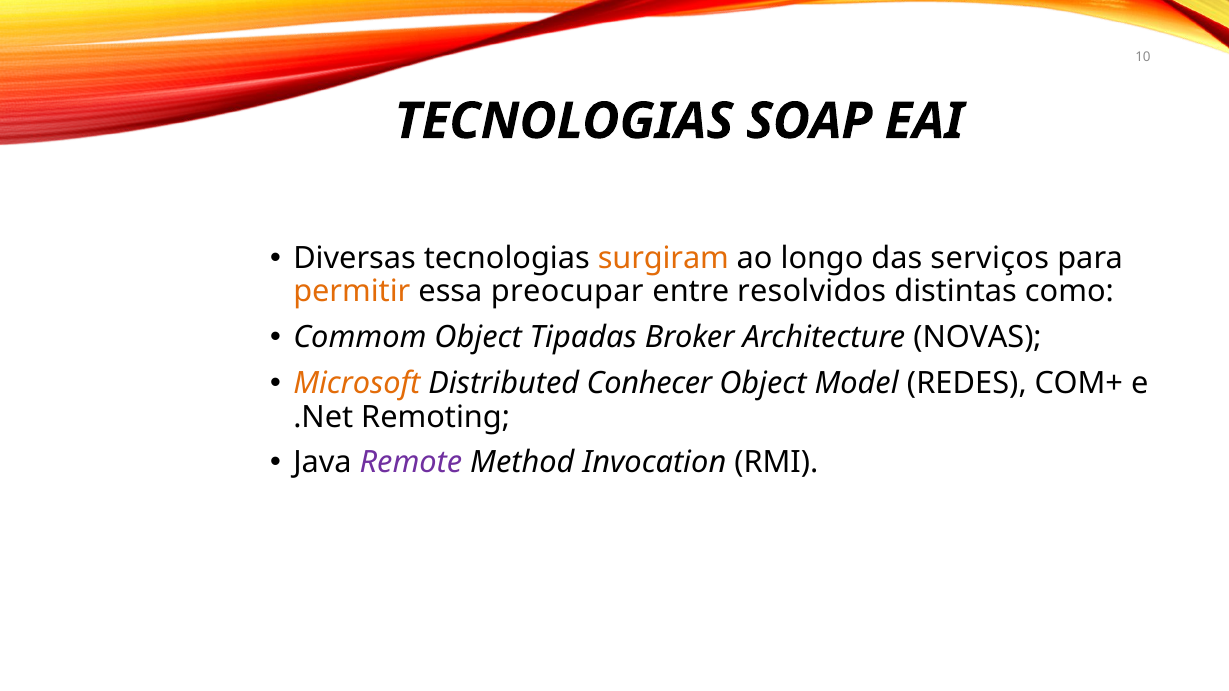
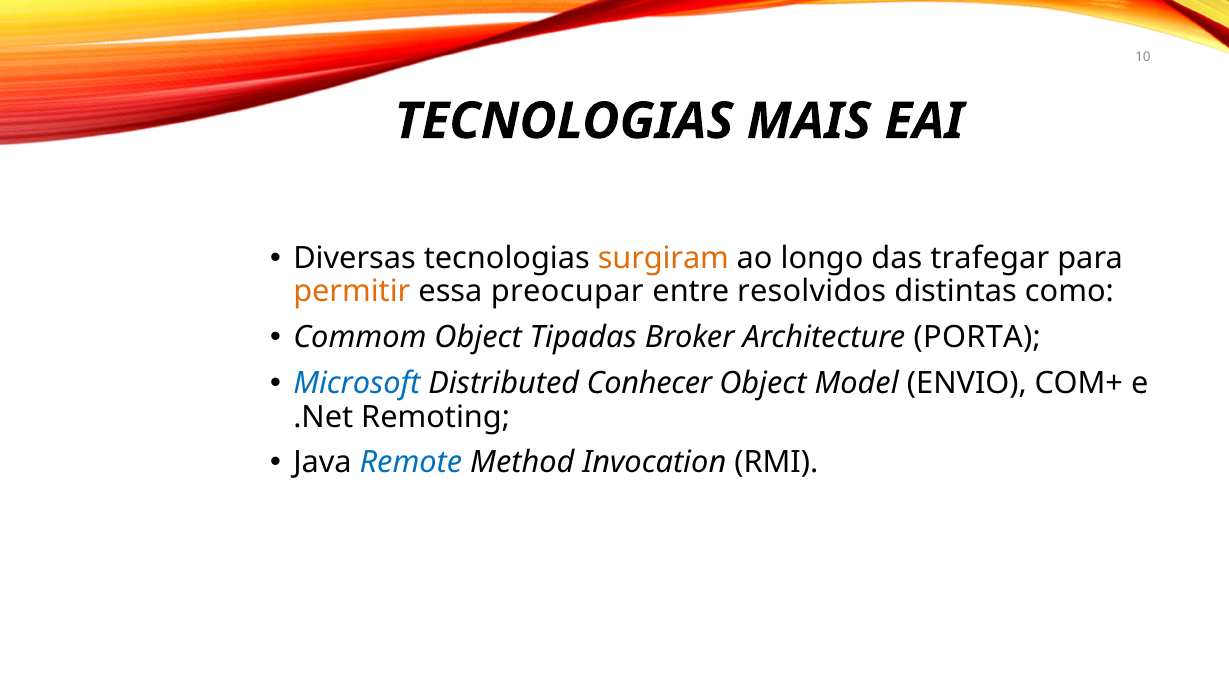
SOAP: SOAP -> MAIS
serviços: serviços -> trafegar
NOVAS: NOVAS -> PORTA
Microsoft colour: orange -> blue
REDES: REDES -> ENVIO
Remote colour: purple -> blue
